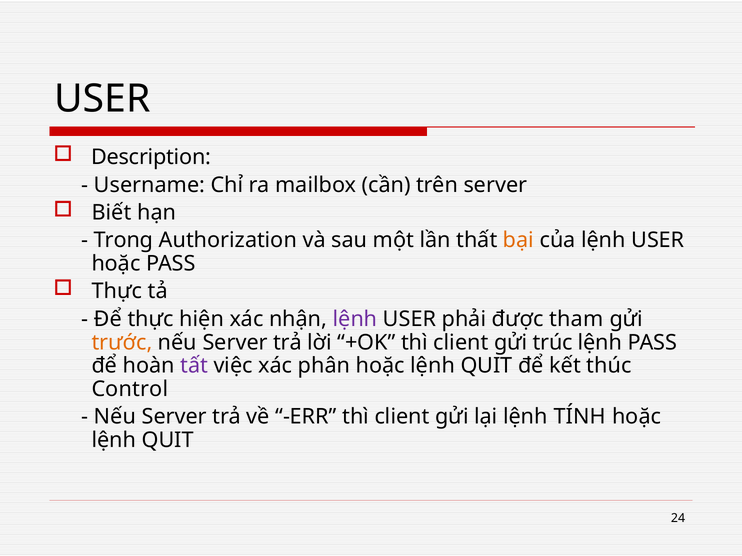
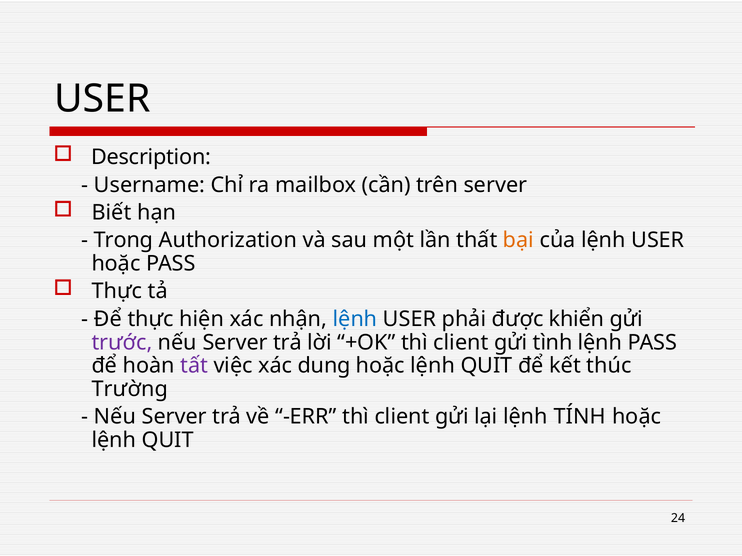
lệnh at (355, 319) colour: purple -> blue
tham: tham -> khiển
trước colour: orange -> purple
trúc: trúc -> tình
phân: phân -> dung
Control: Control -> Trường
